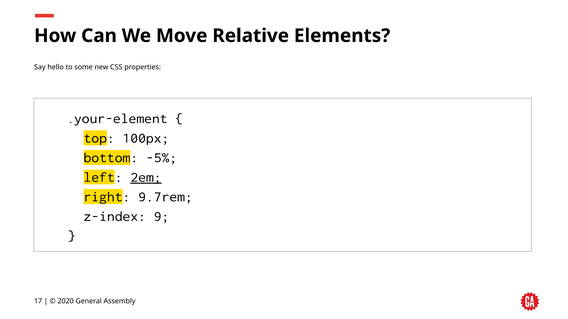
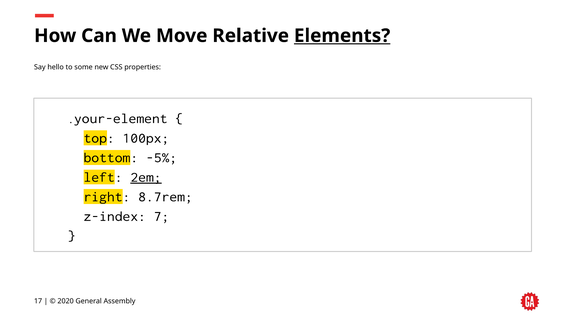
Elements underline: none -> present
9.7rem: 9.7rem -> 8.7rem
9: 9 -> 7
